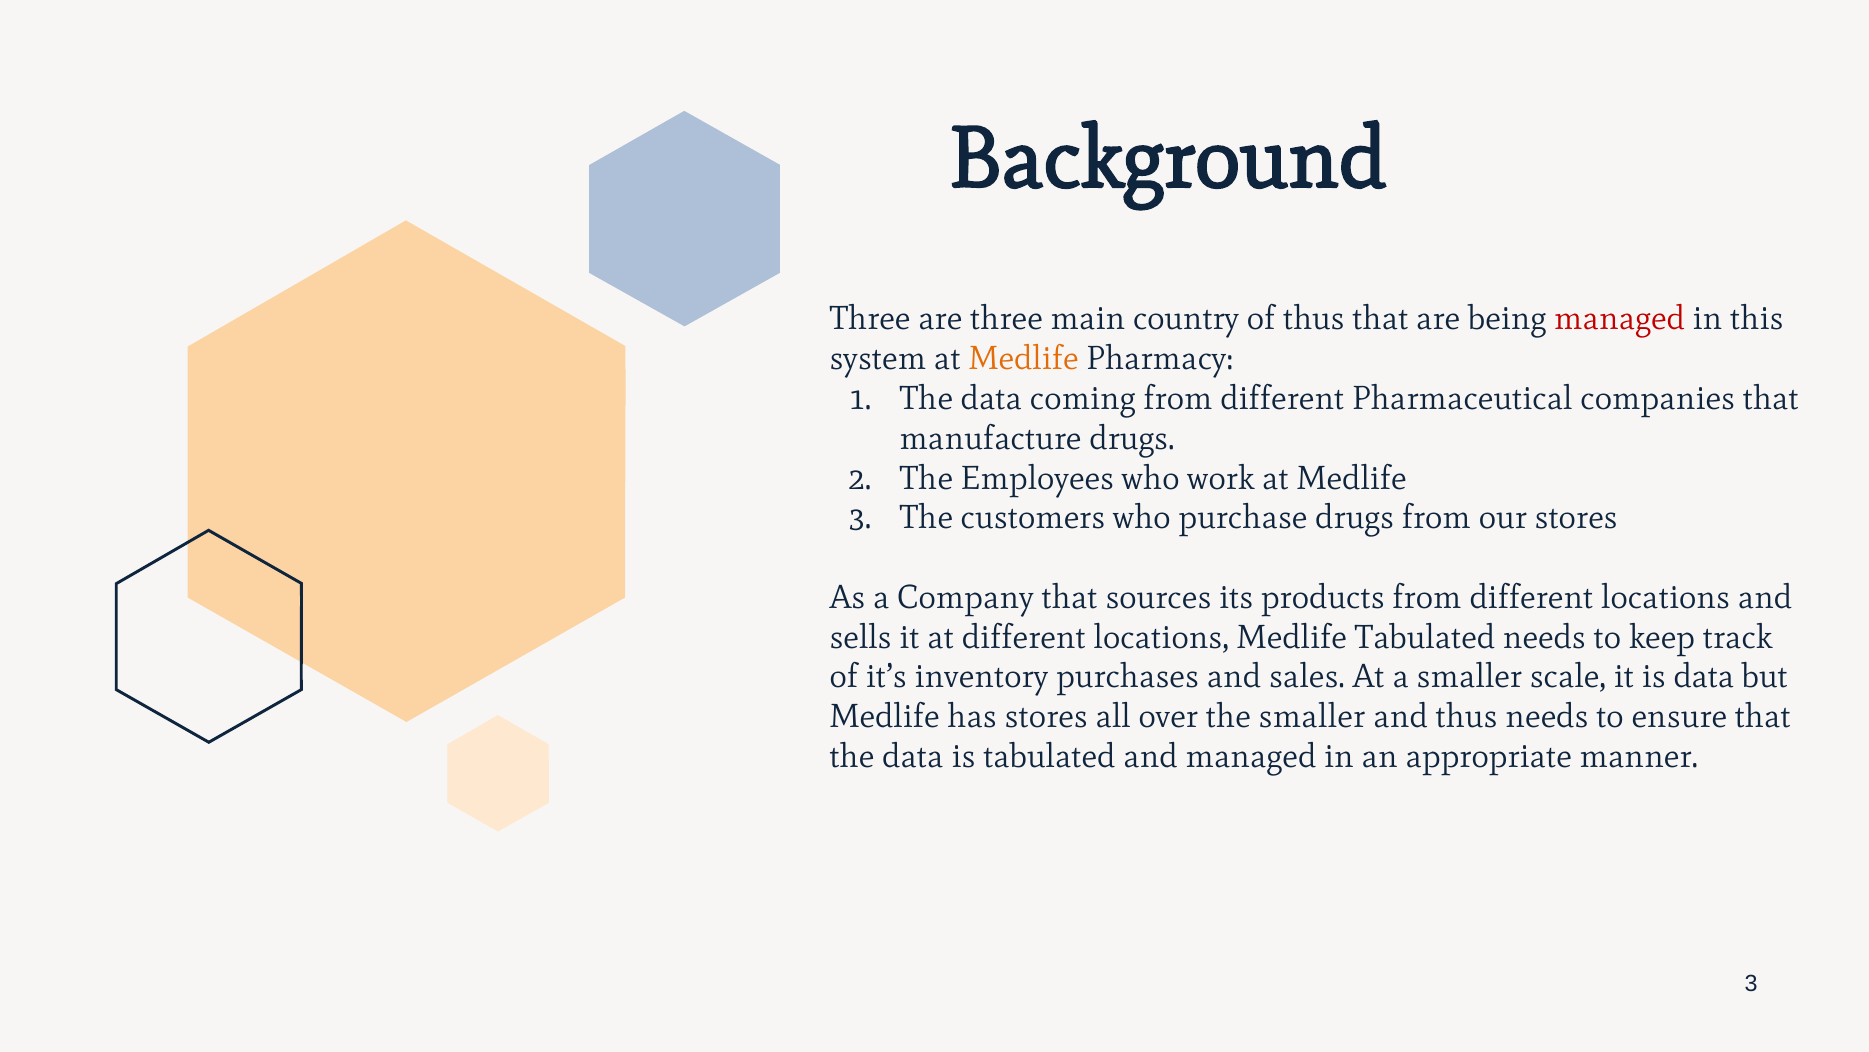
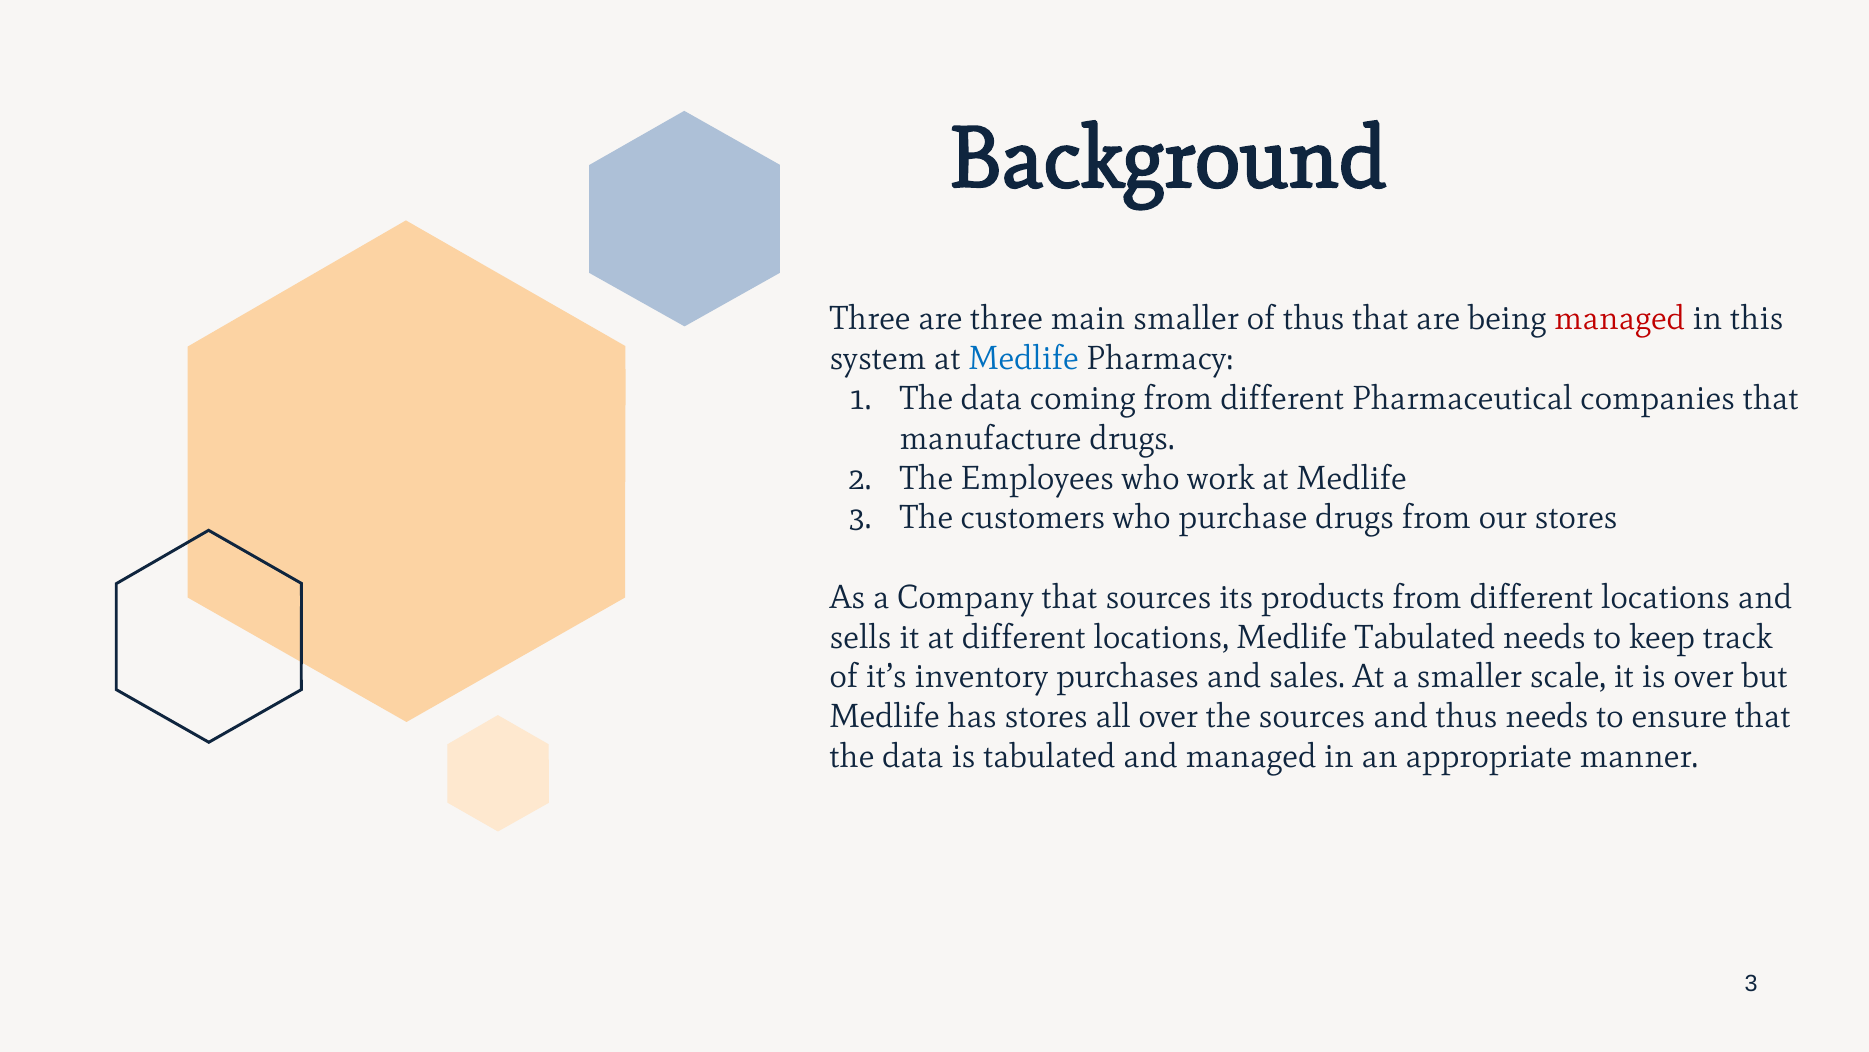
main country: country -> smaller
Medlife at (1024, 359) colour: orange -> blue
is data: data -> over
the smaller: smaller -> sources
